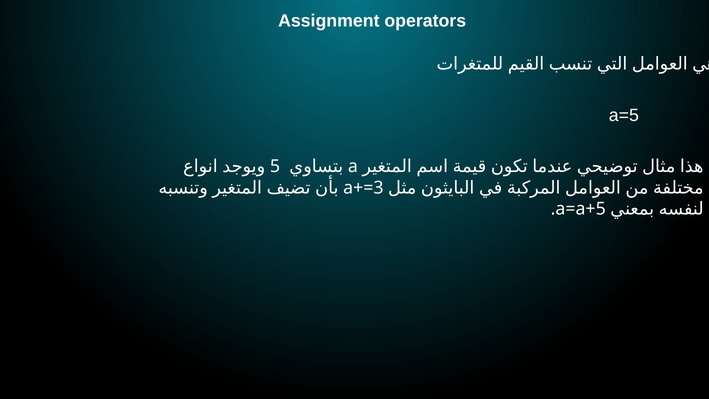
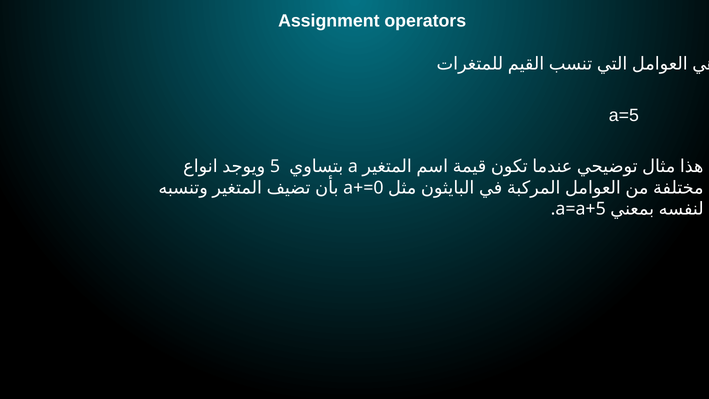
a+=3: a+=3 -> a+=0
